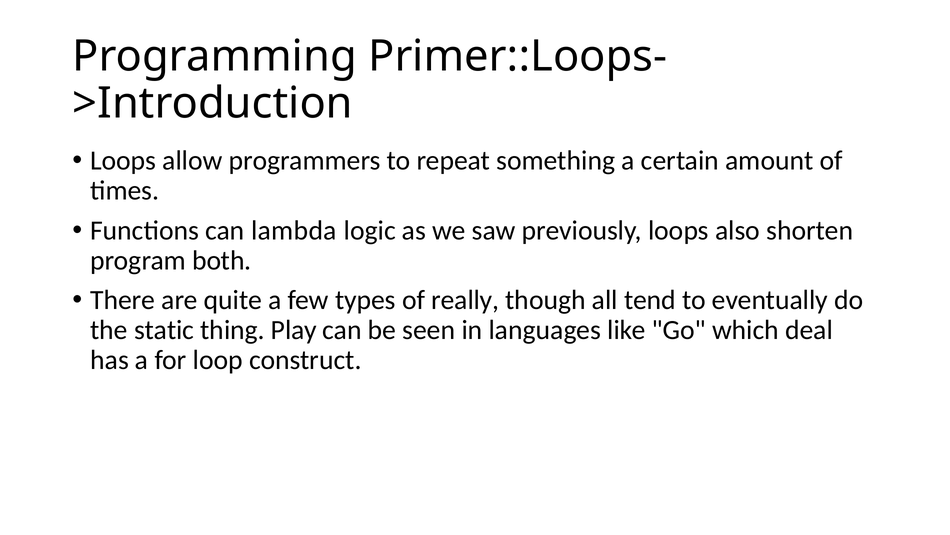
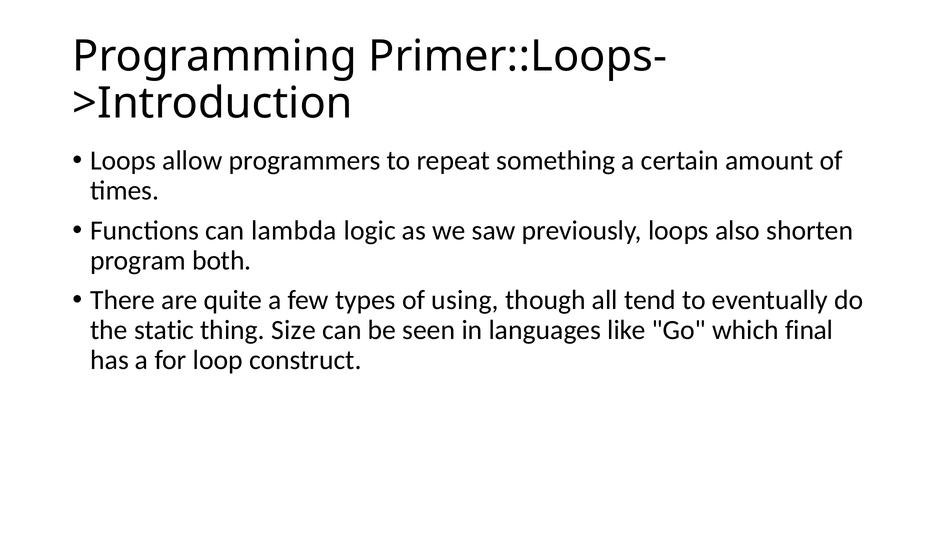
really: really -> using
Play: Play -> Size
deal: deal -> final
